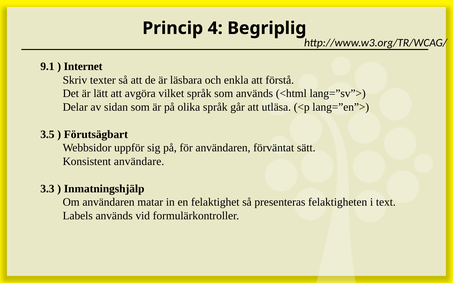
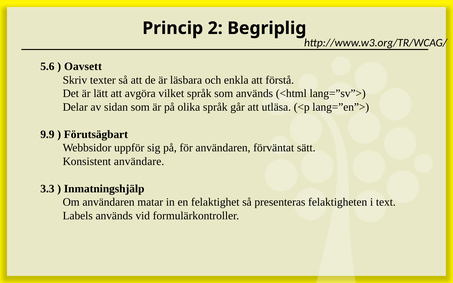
4: 4 -> 2
9.1: 9.1 -> 5.6
Internet: Internet -> Oavsett
3.5: 3.5 -> 9.9
